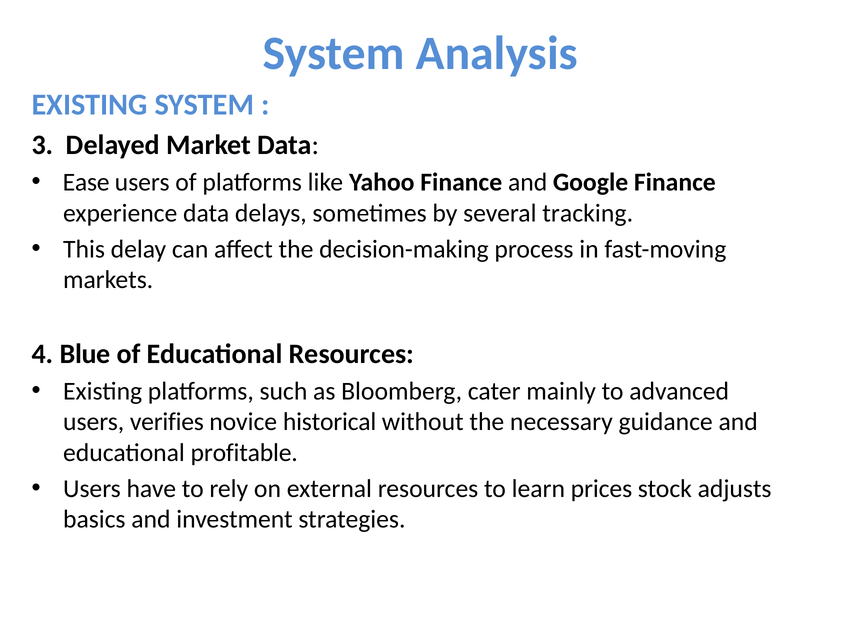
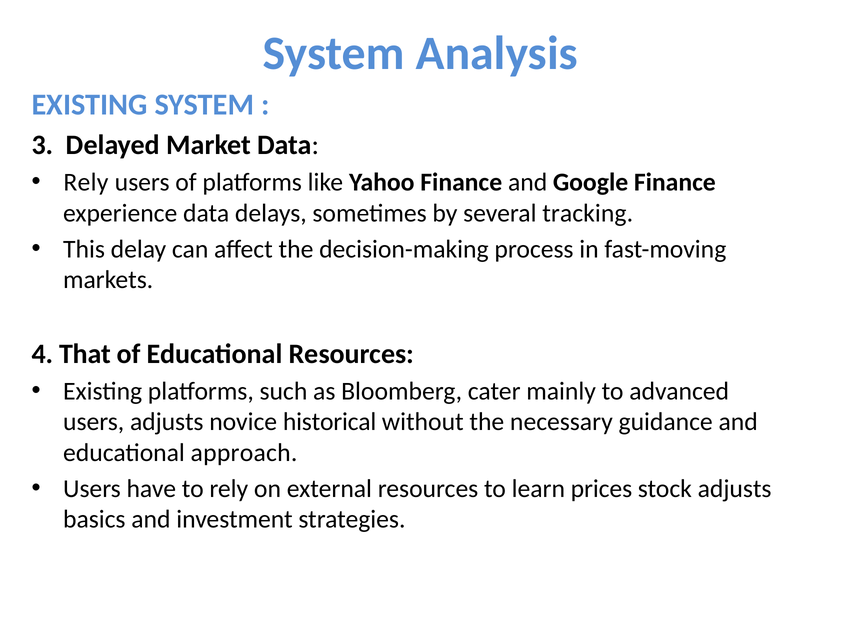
Ease at (86, 182): Ease -> Rely
Blue: Blue -> That
users verifies: verifies -> adjusts
profitable: profitable -> approach
